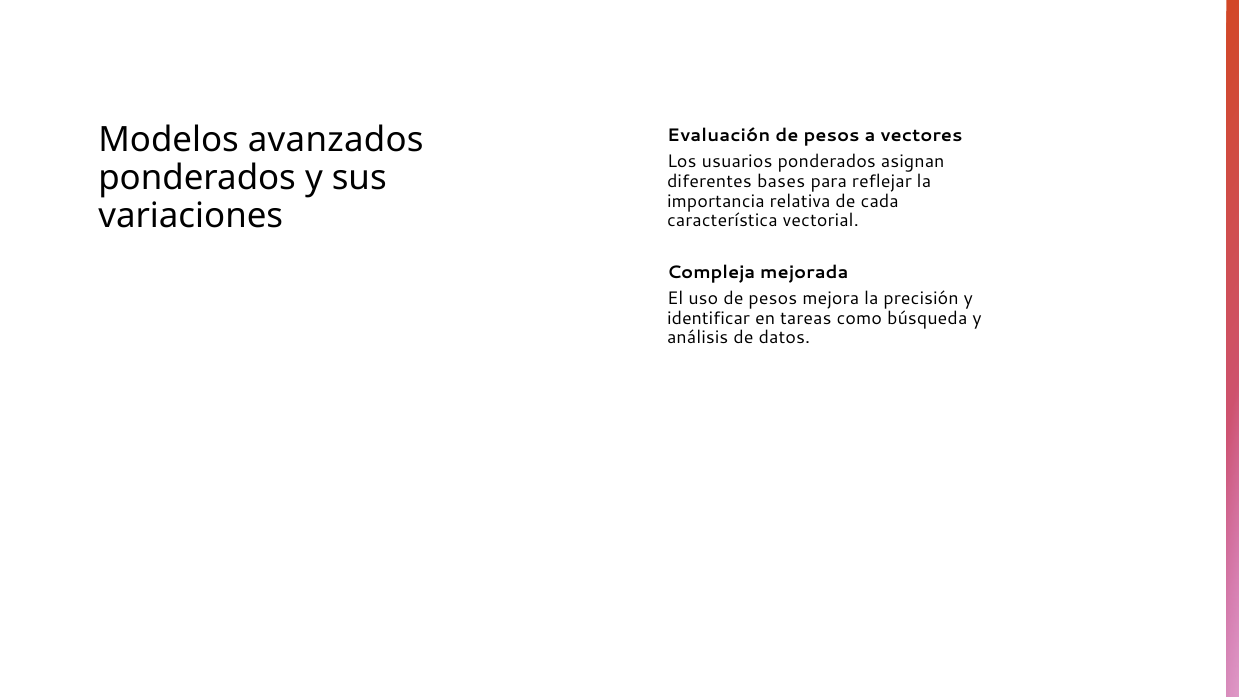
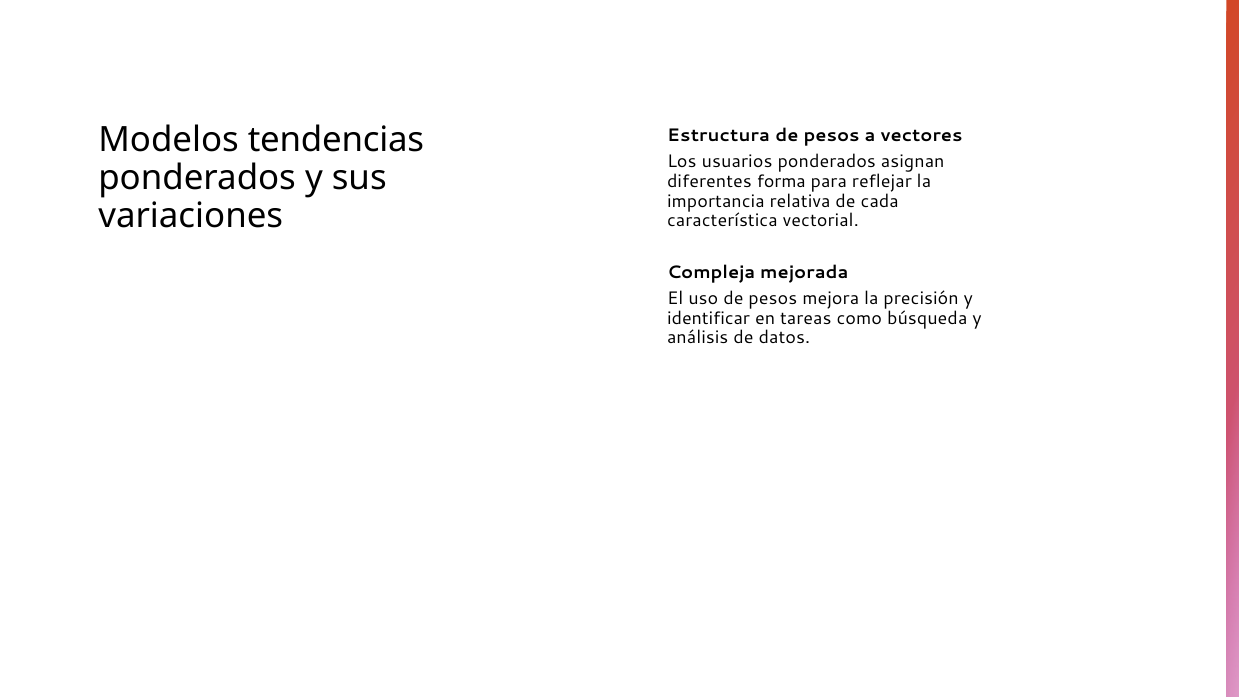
Evaluación: Evaluación -> Estructura
avanzados: avanzados -> tendencias
bases: bases -> forma
